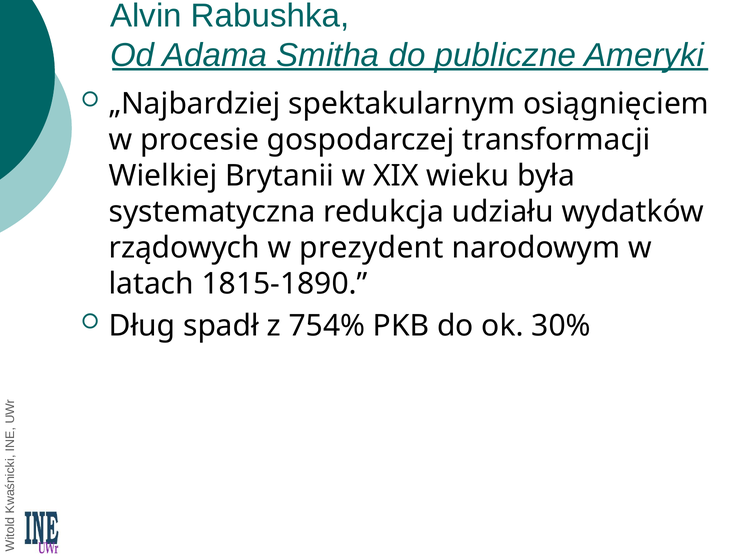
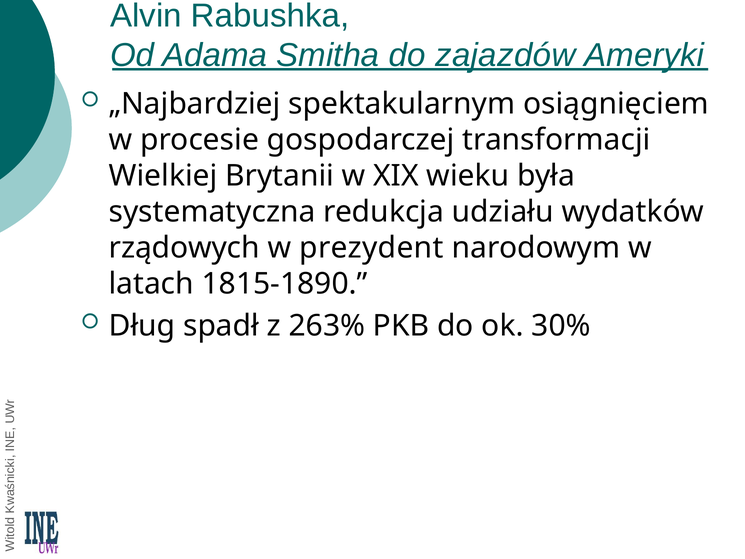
publiczne: publiczne -> zajazdów
754%: 754% -> 263%
